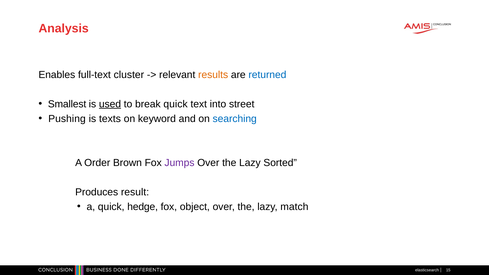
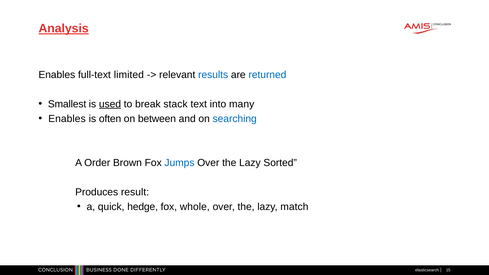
Analysis underline: none -> present
cluster: cluster -> limited
results colour: orange -> blue
break quick: quick -> stack
street: street -> many
Pushing at (67, 119): Pushing -> Enables
texts: texts -> often
keyword: keyword -> between
Jumps colour: purple -> blue
object: object -> whole
